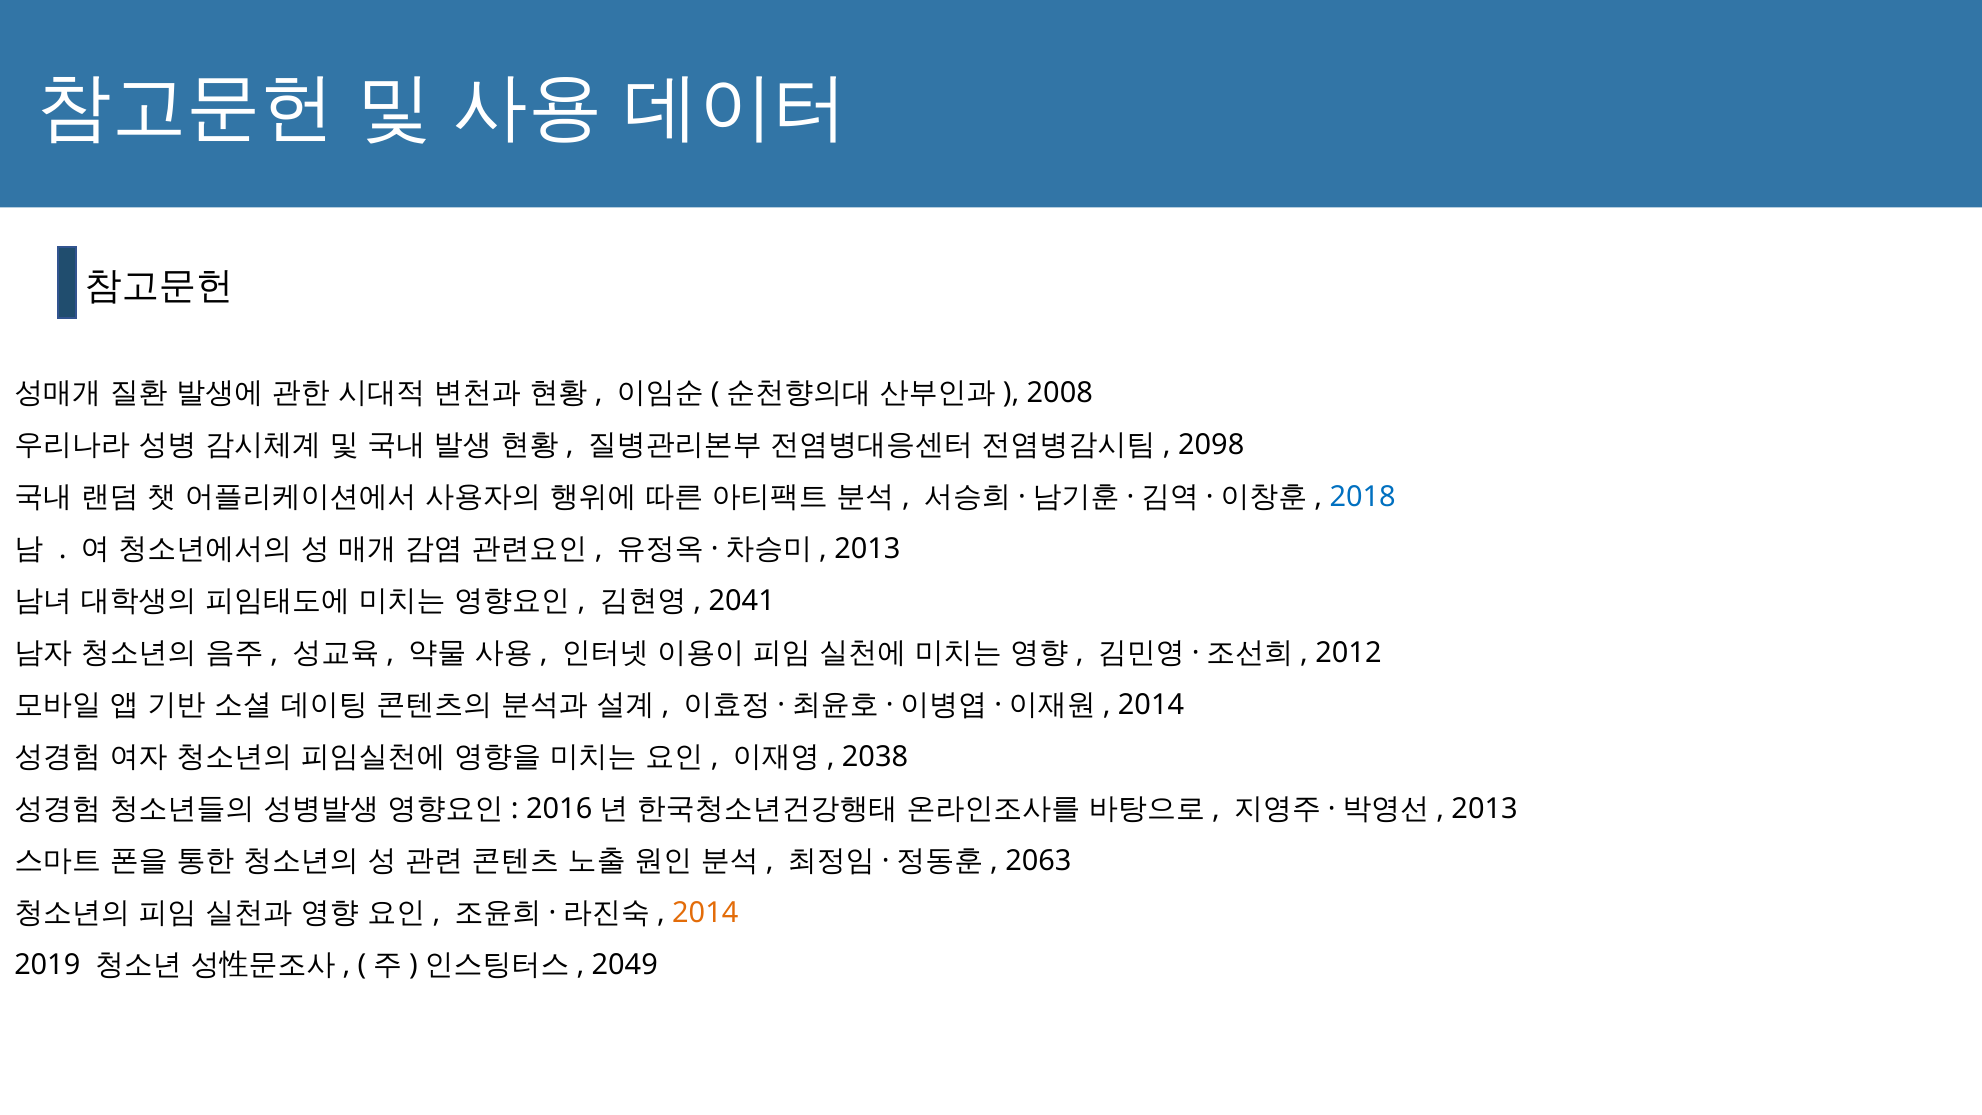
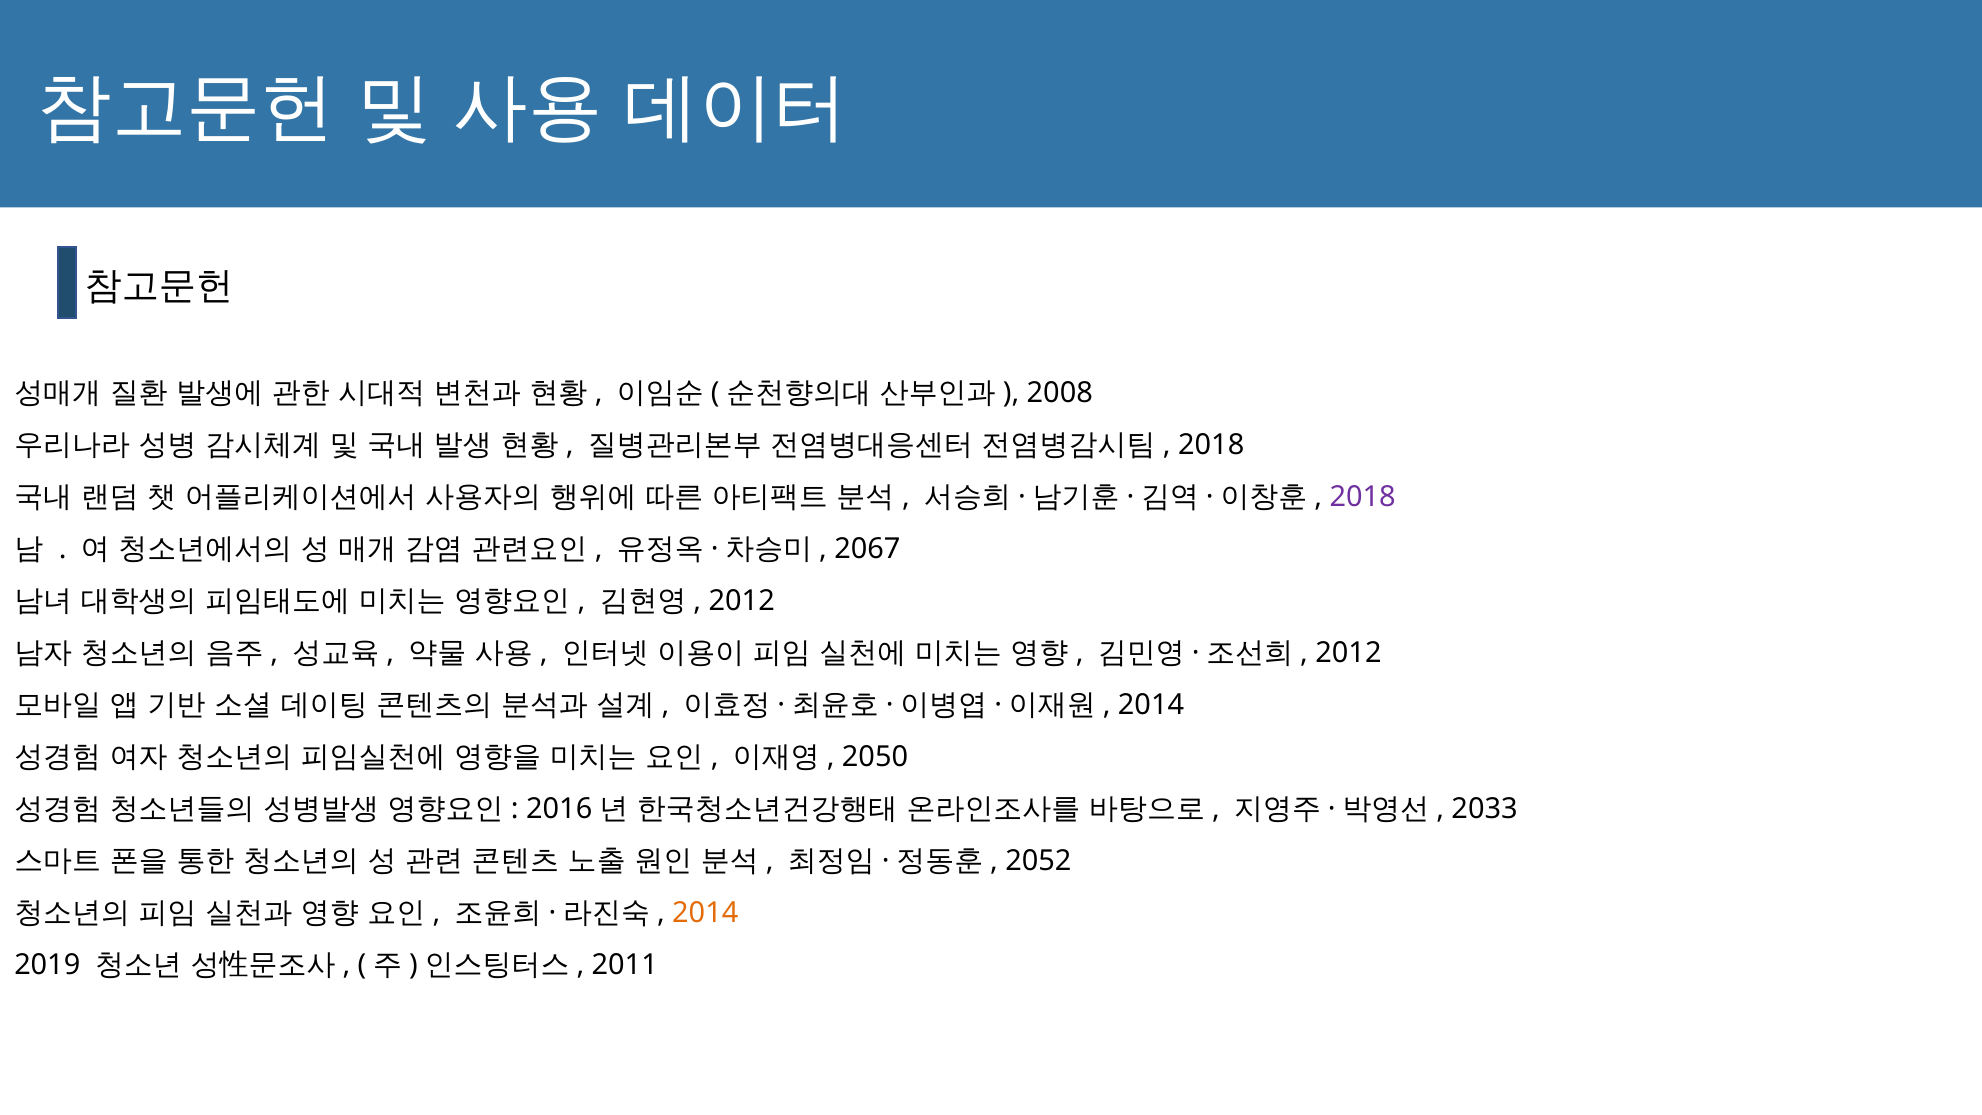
2098 at (1211, 445): 2098 -> 2018
2018 at (1363, 497) colour: blue -> purple
2013 at (867, 549): 2013 -> 2067
2041 at (742, 601): 2041 -> 2012
2038: 2038 -> 2050
2013 at (1485, 809): 2013 -> 2033
2063: 2063 -> 2052
2049: 2049 -> 2011
